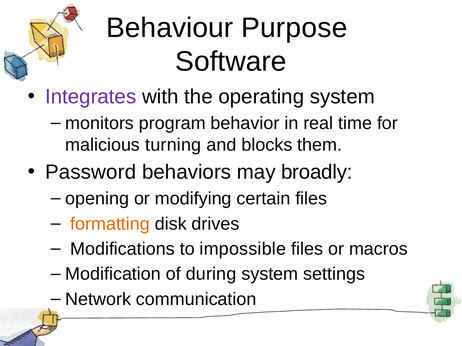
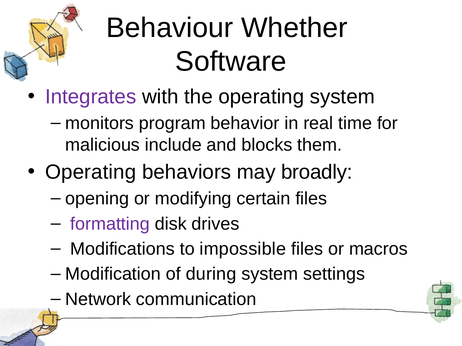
Purpose: Purpose -> Whether
turning: turning -> include
Password at (91, 172): Password -> Operating
formatting colour: orange -> purple
